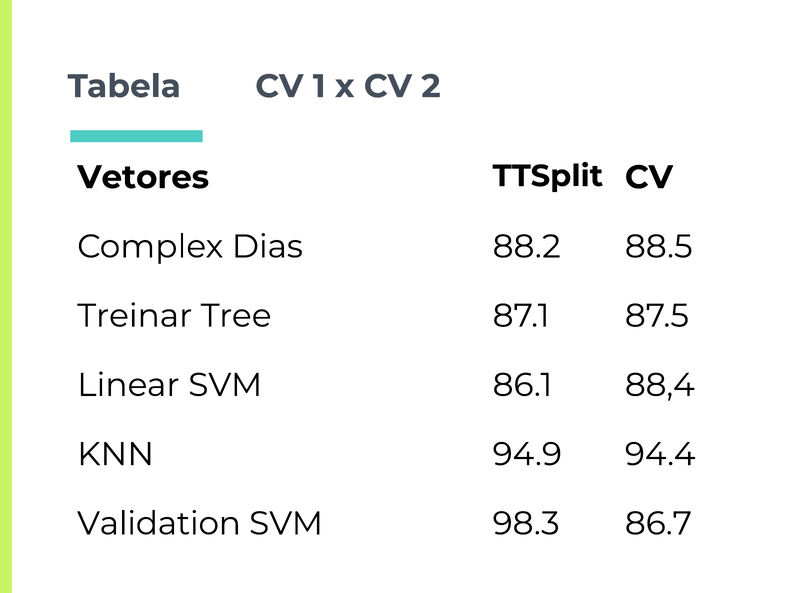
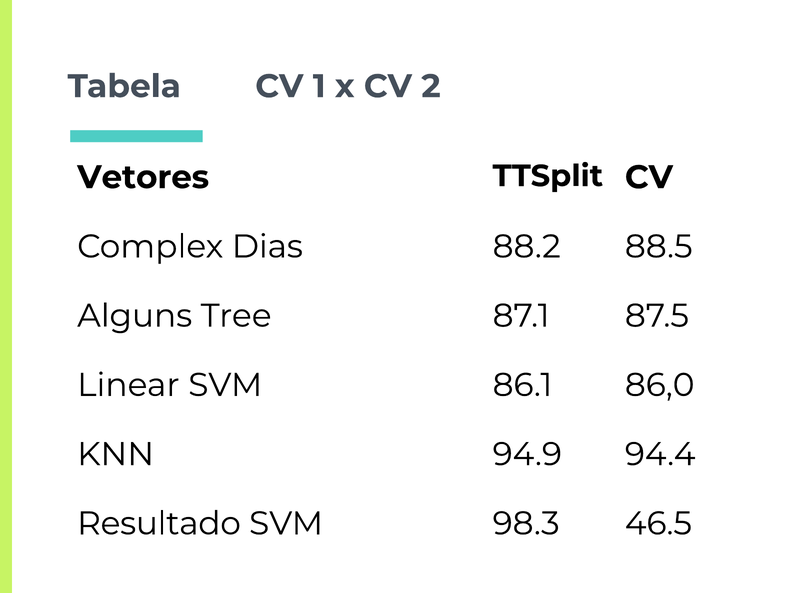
Treinar: Treinar -> Alguns
88,4: 88,4 -> 86,0
Validation: Validation -> Resultado
86.7: 86.7 -> 46.5
